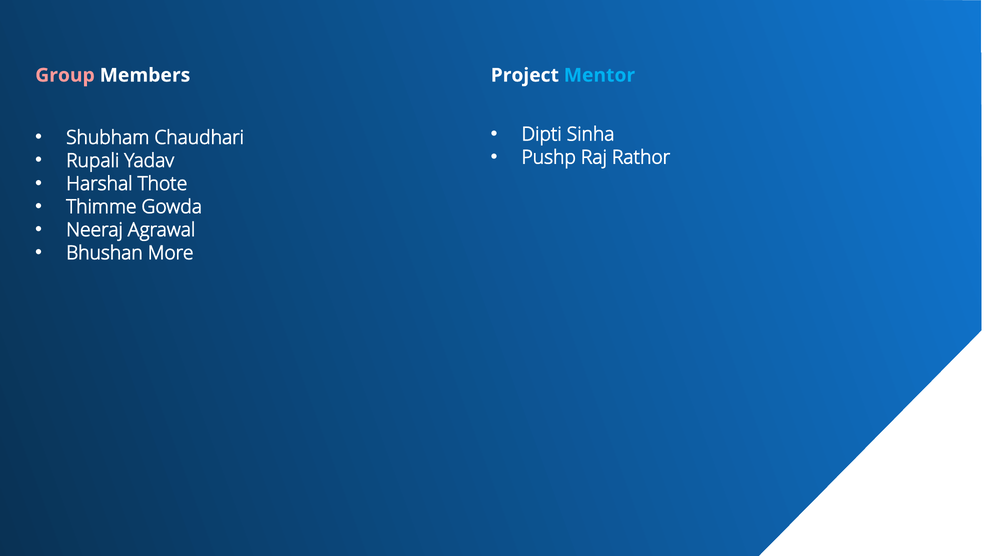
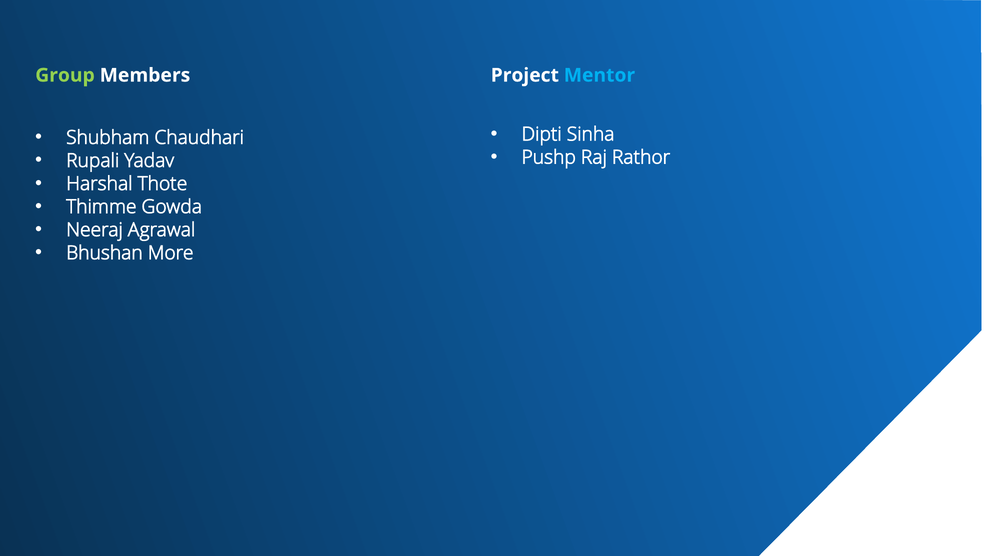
Group colour: pink -> light green
